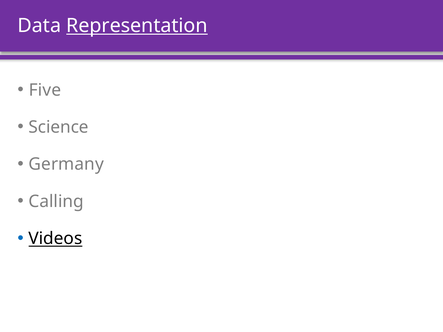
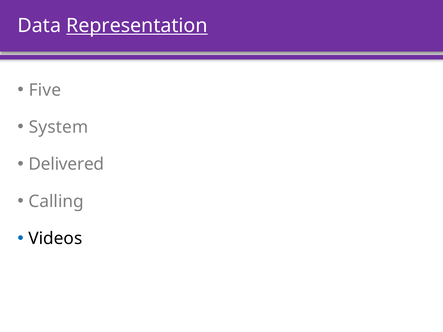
Science: Science -> System
Germany: Germany -> Delivered
Videos underline: present -> none
